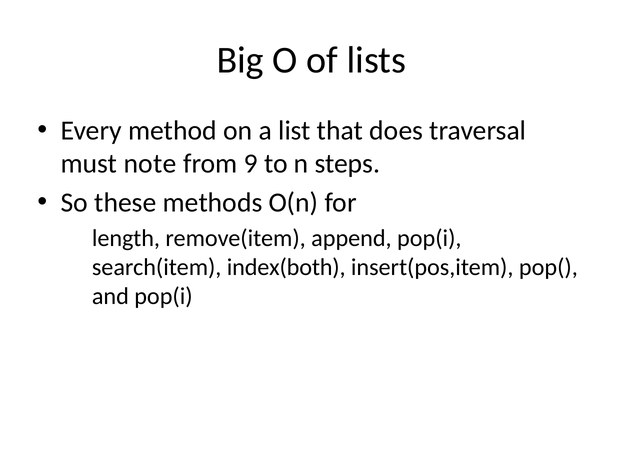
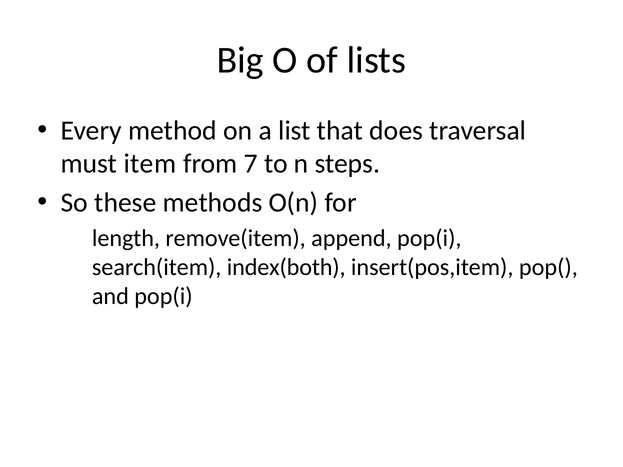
note: note -> item
9: 9 -> 7
